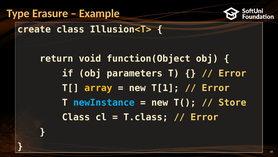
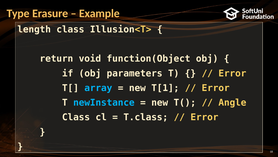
create: create -> length
array colour: yellow -> light blue
Store: Store -> Angle
